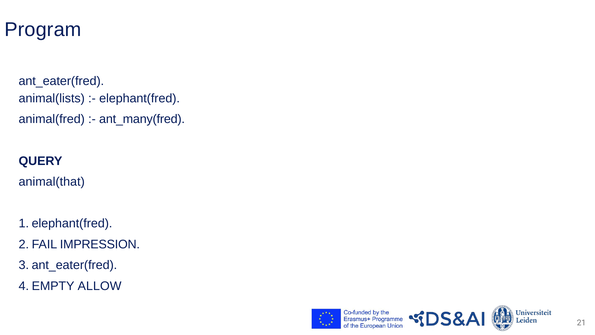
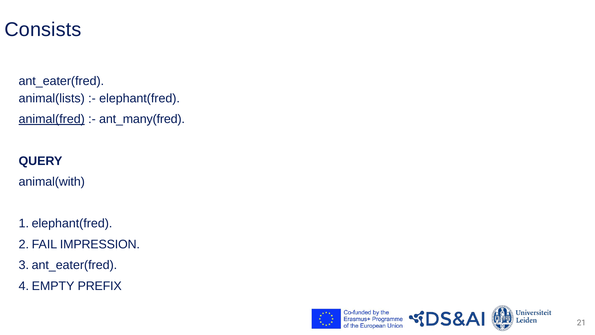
Program: Program -> Consists
animal(fred underline: none -> present
animal(that: animal(that -> animal(with
ALLOW: ALLOW -> PREFIX
